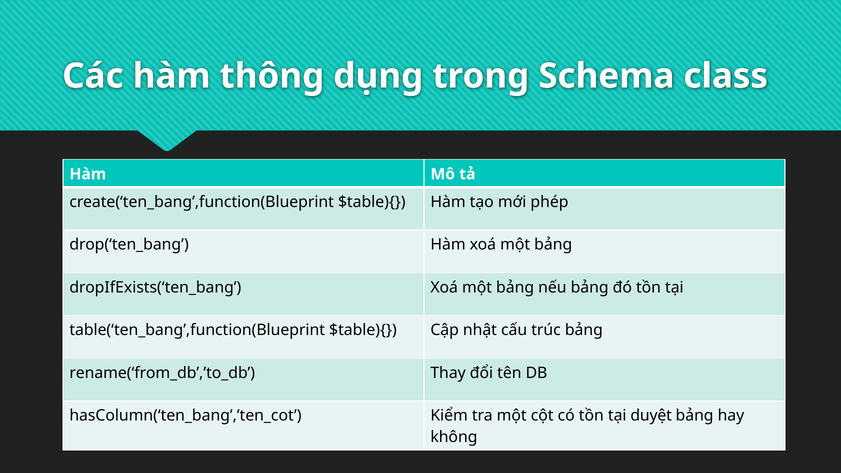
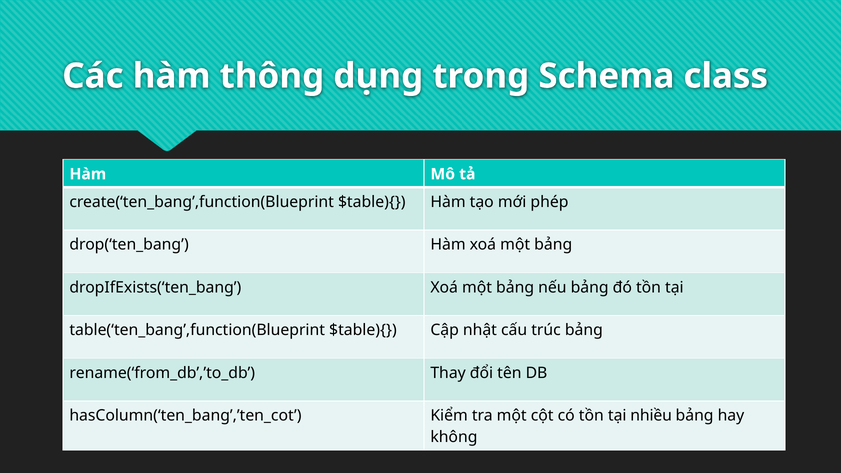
duyệt: duyệt -> nhiều
